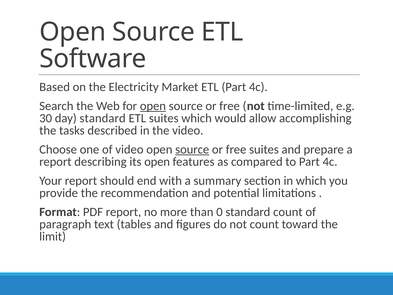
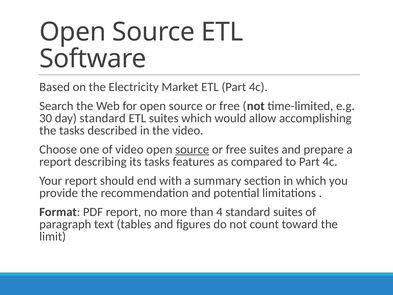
open at (153, 106) underline: present -> none
its open: open -> tasks
0: 0 -> 4
standard count: count -> suites
